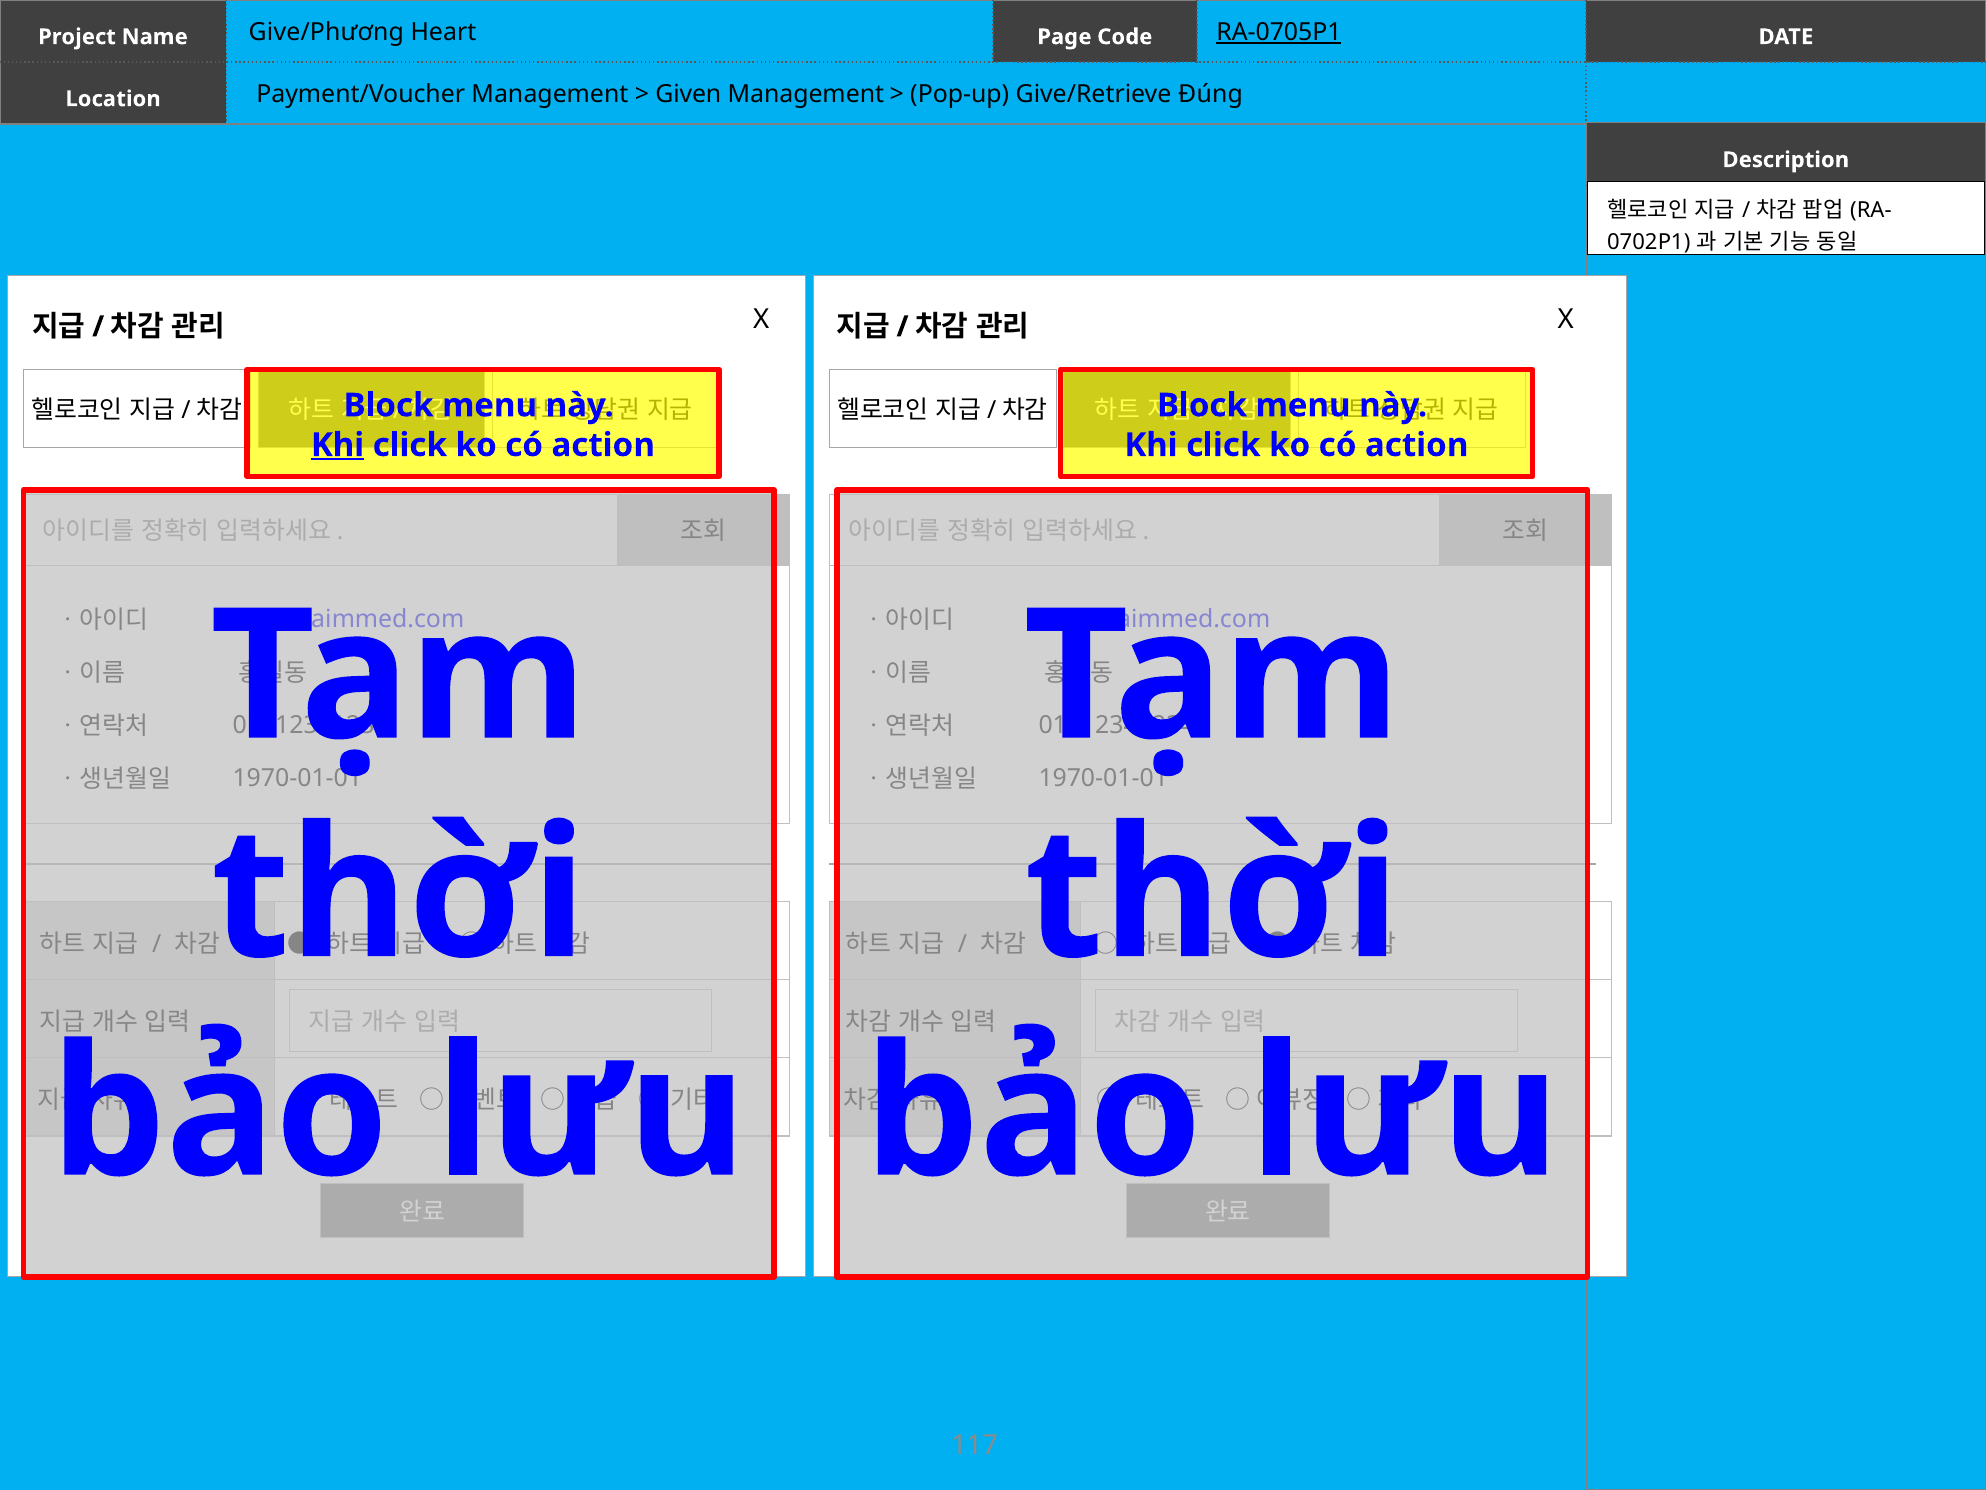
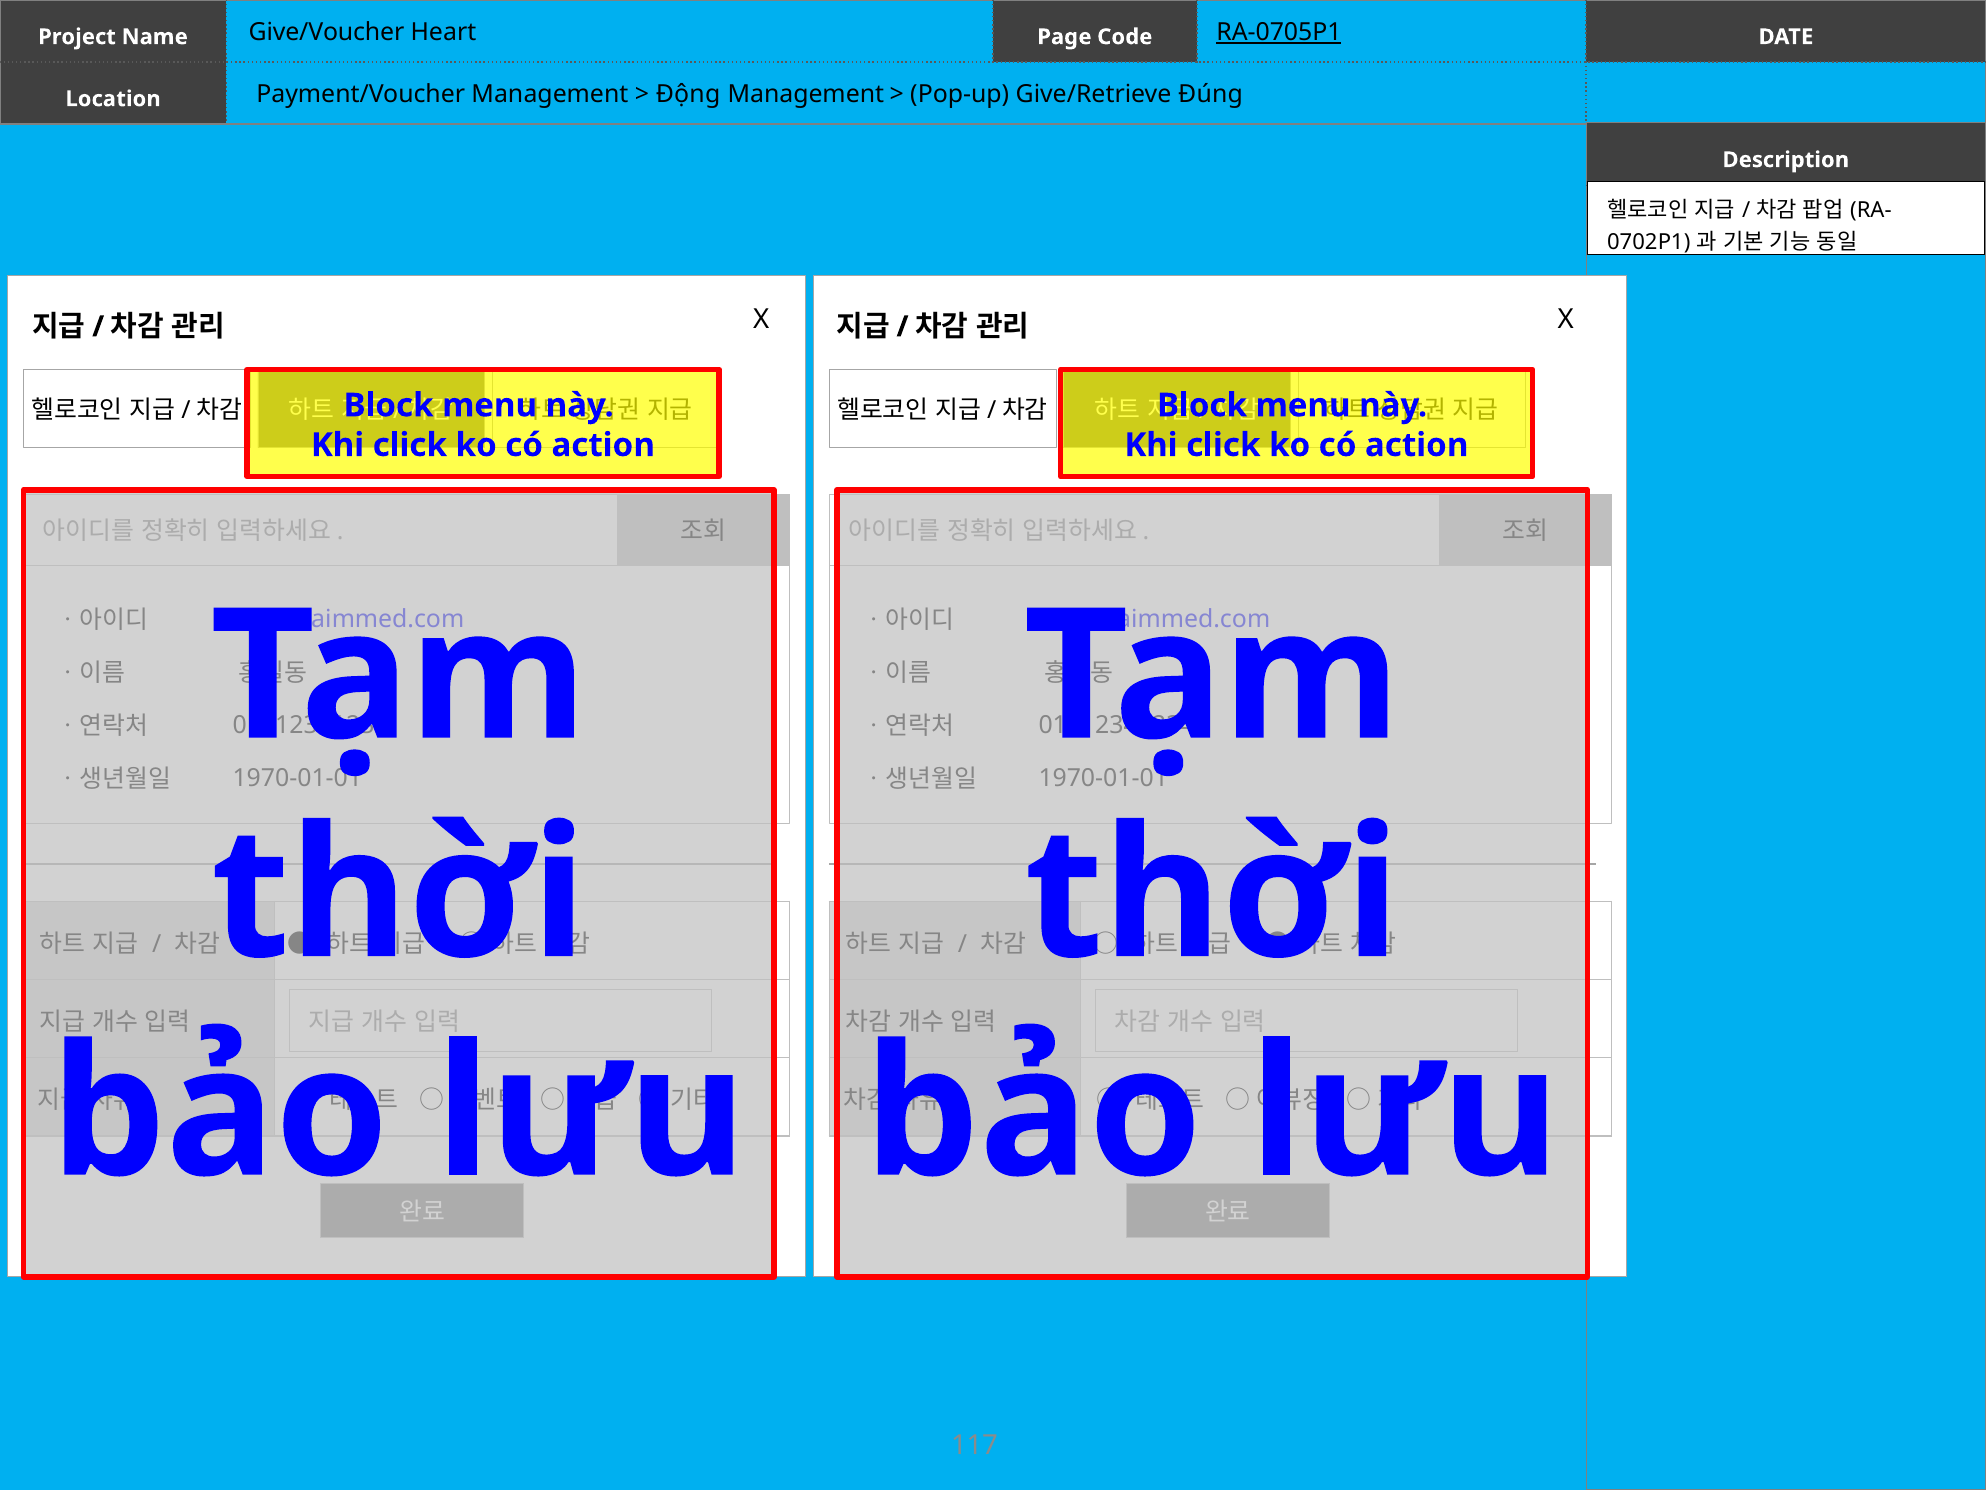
Give/Phương: Give/Phương -> Give/Voucher
Given: Given -> Động
Khi at (338, 445) underline: present -> none
